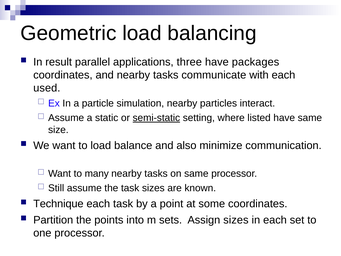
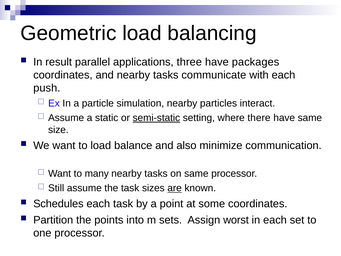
used: used -> push
listed: listed -> there
are underline: none -> present
Technique: Technique -> Schedules
Assign sizes: sizes -> worst
